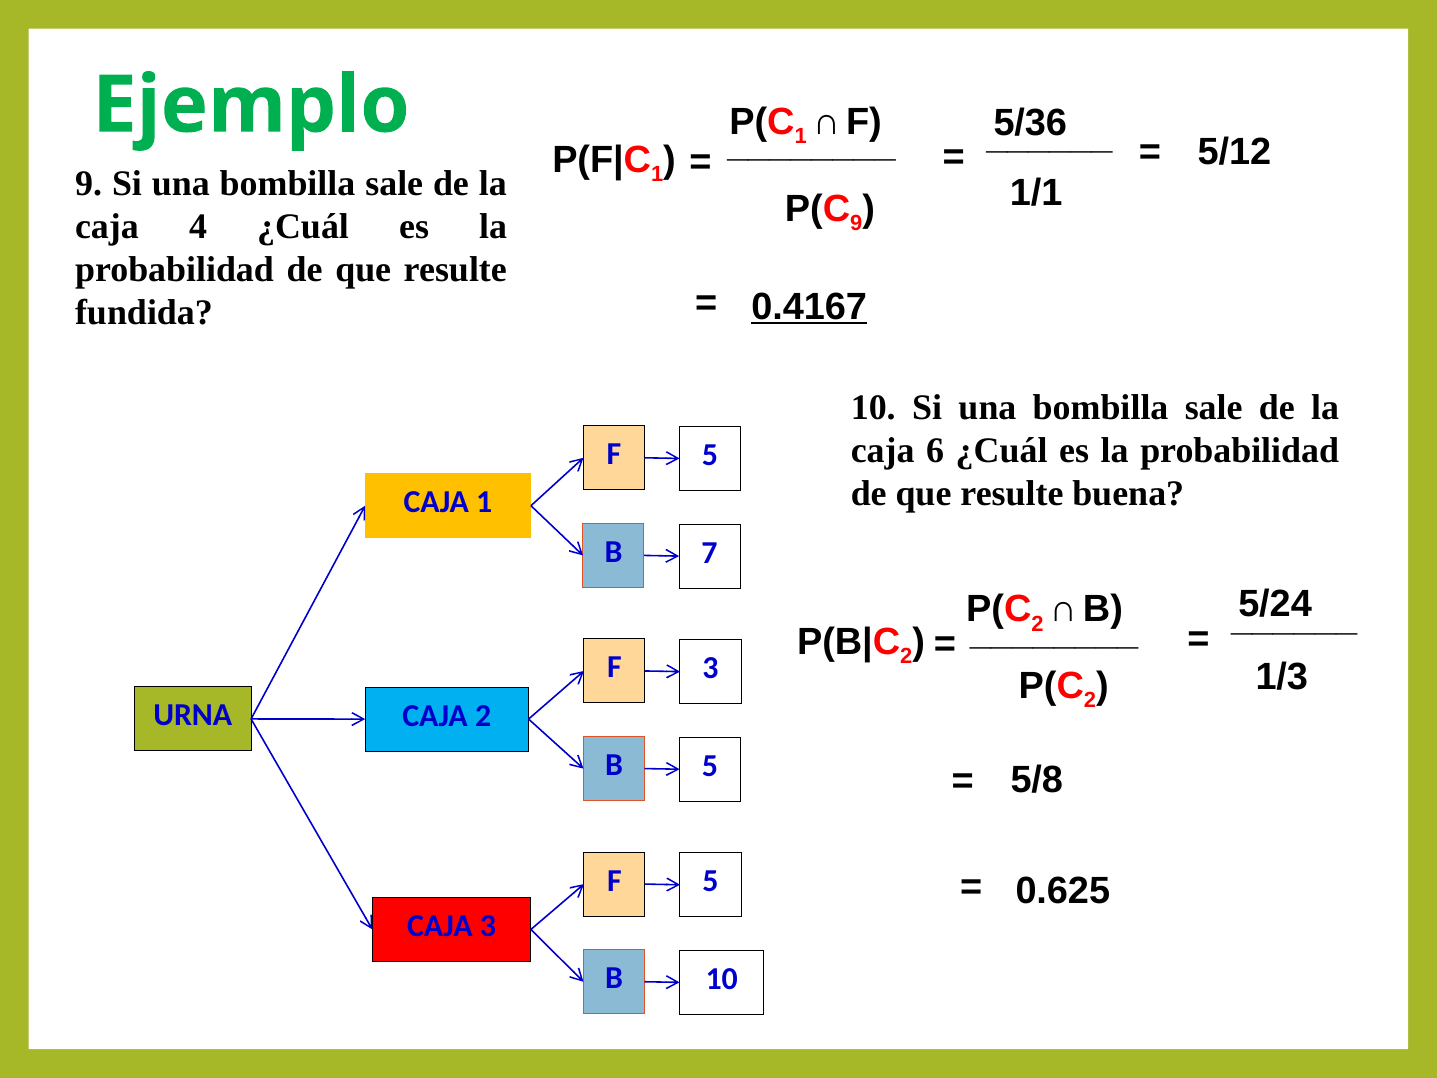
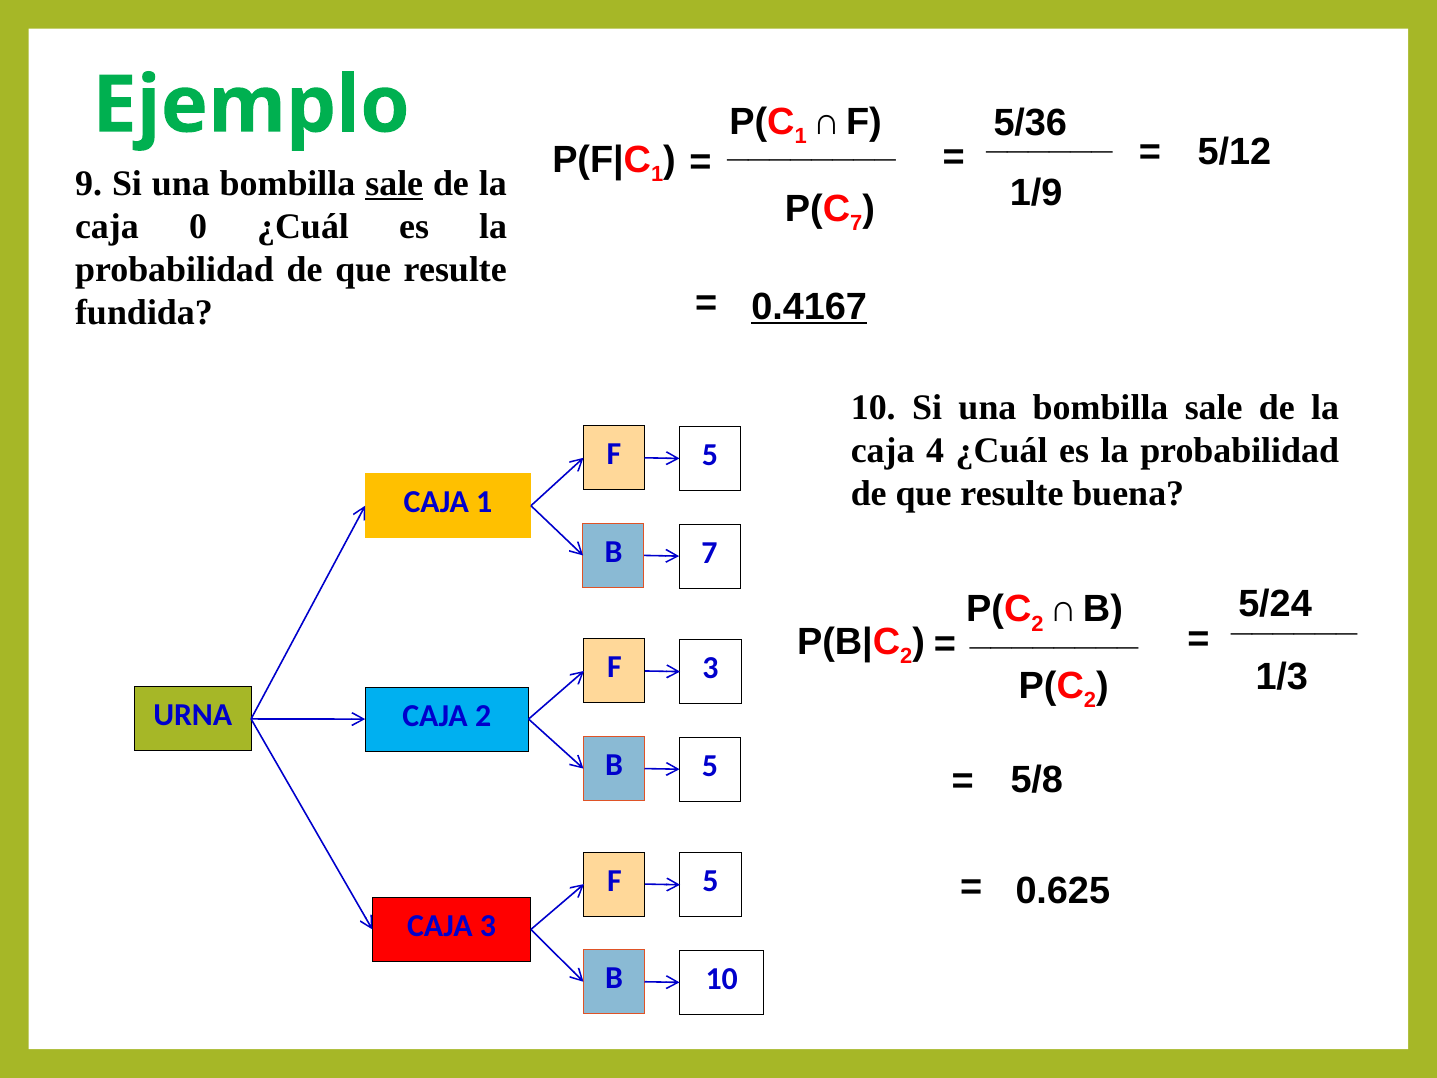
sale at (394, 183) underline: none -> present
1/1: 1/1 -> 1/9
9 at (856, 223): 9 -> 7
4: 4 -> 0
6: 6 -> 4
